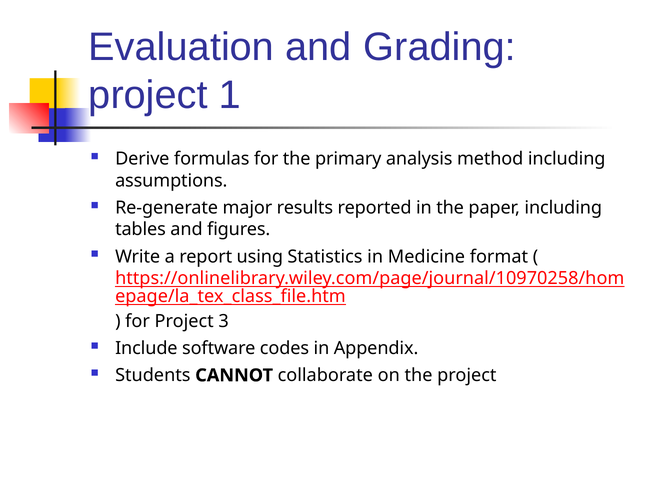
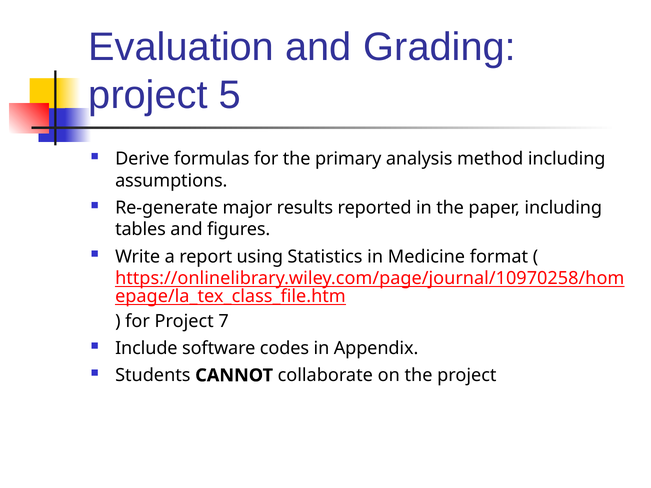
1: 1 -> 5
3: 3 -> 7
